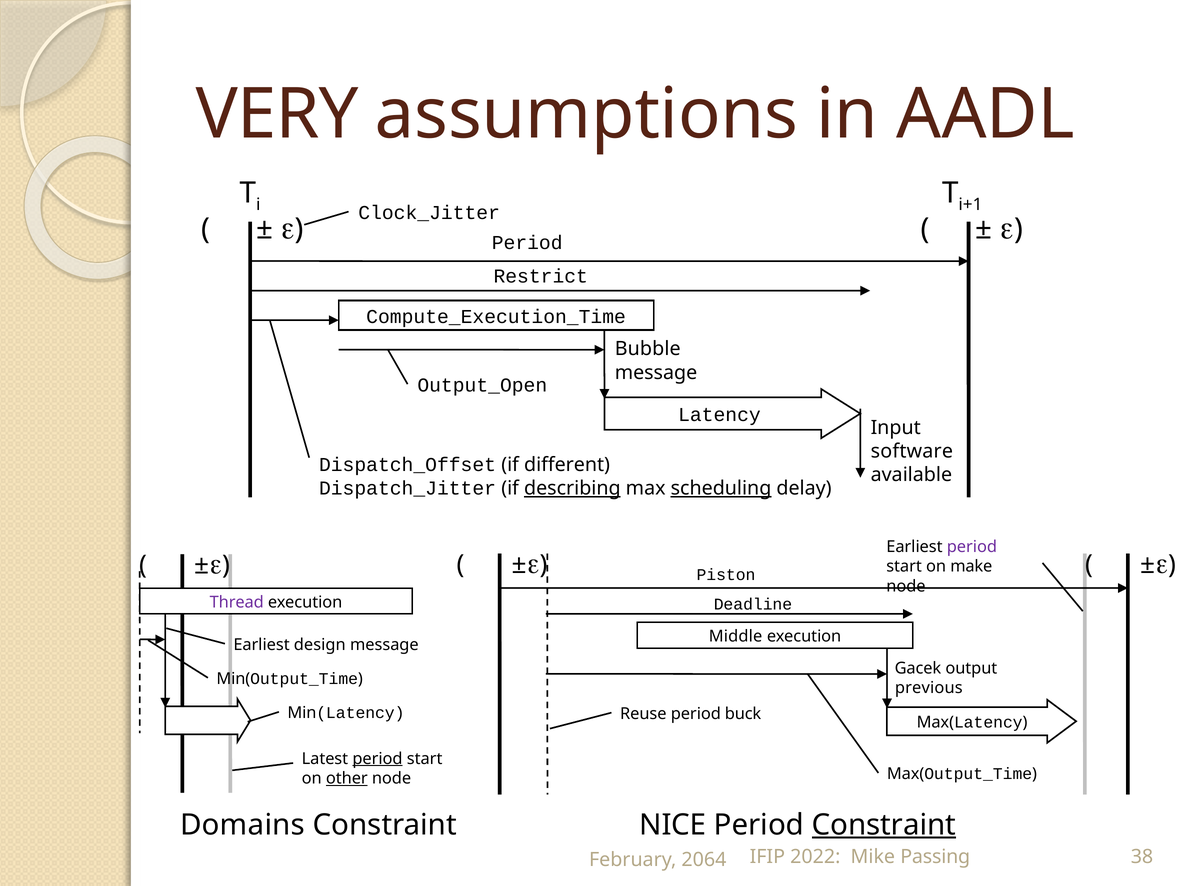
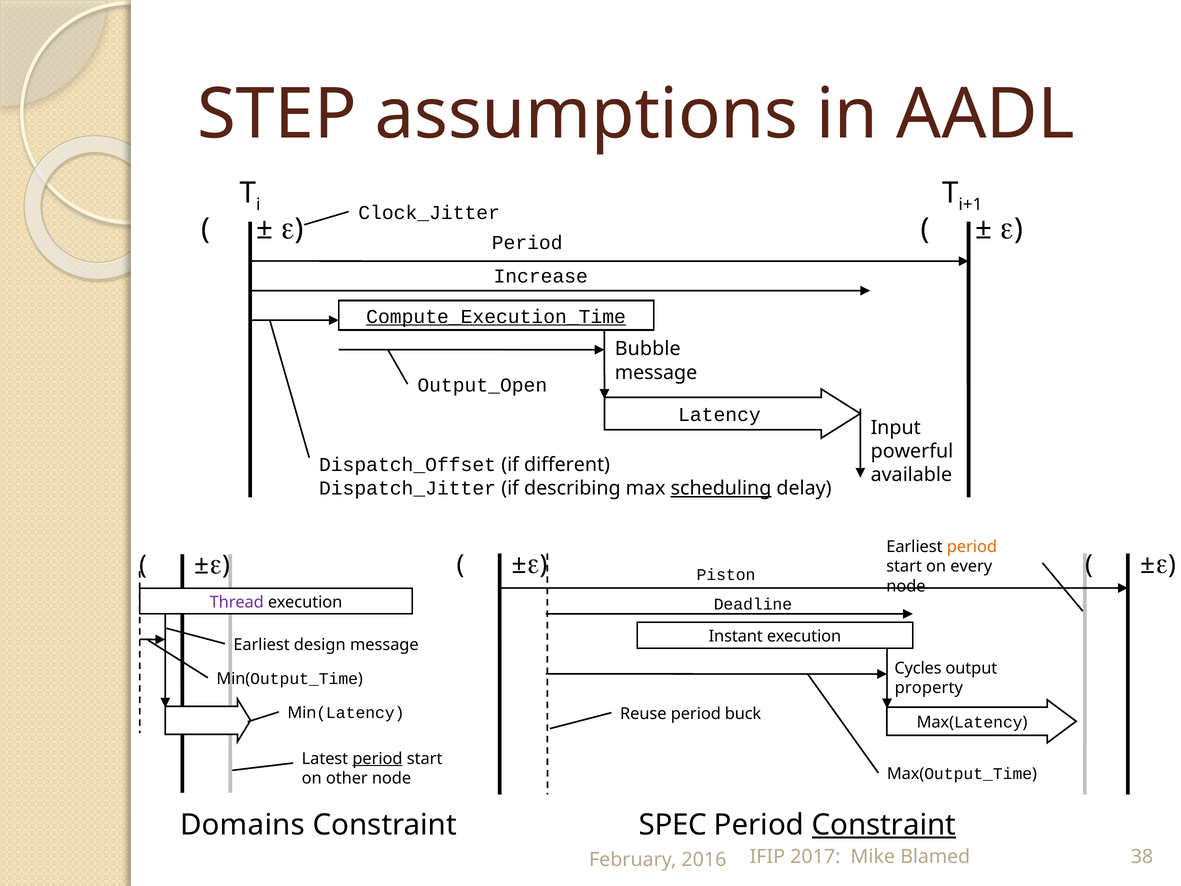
VERY: VERY -> STEP
Restrict: Restrict -> Increase
Compute_Execution_Time underline: none -> present
software: software -> powerful
describing underline: present -> none
period at (972, 547) colour: purple -> orange
make: make -> every
Middle: Middle -> Instant
Gacek: Gacek -> Cycles
previous: previous -> property
other underline: present -> none
NICE: NICE -> SPEC
2022: 2022 -> 2017
Passing: Passing -> Blamed
2064: 2064 -> 2016
